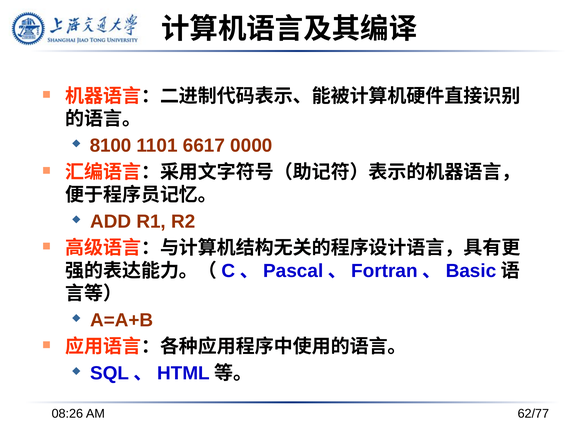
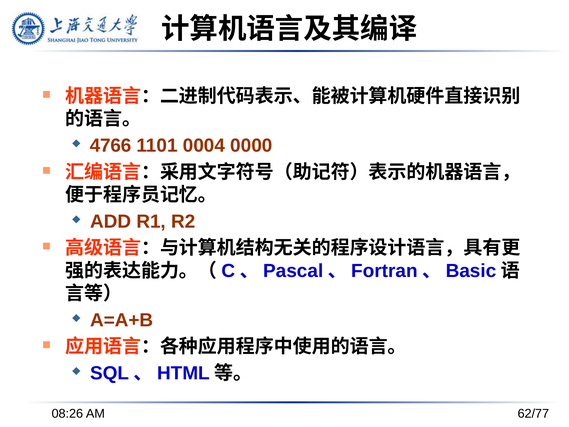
8100: 8100 -> 4766
6617: 6617 -> 0004
